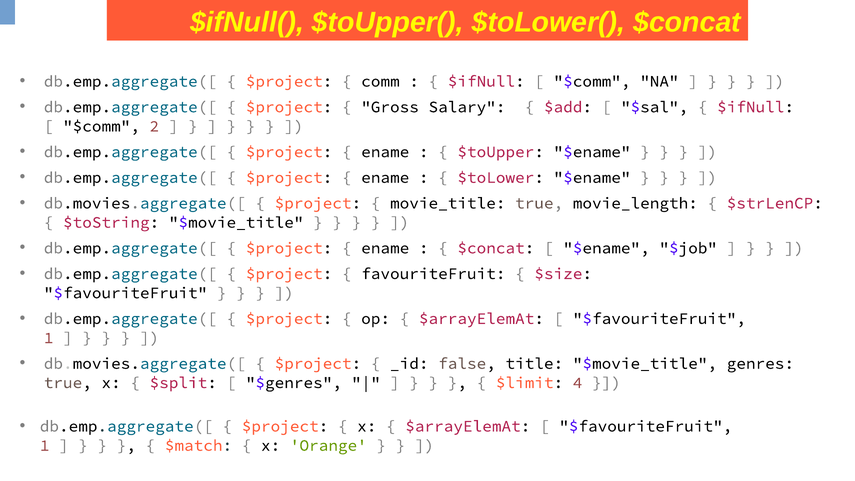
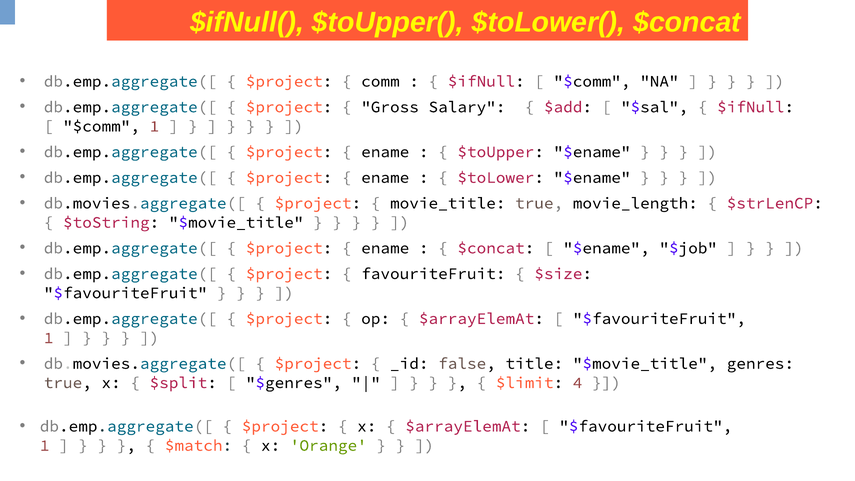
$comm 2: 2 -> 1
